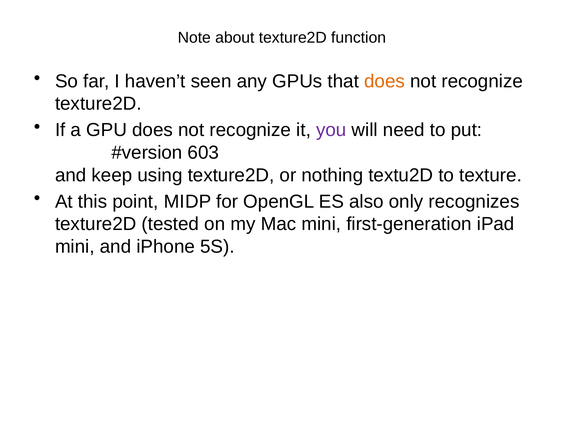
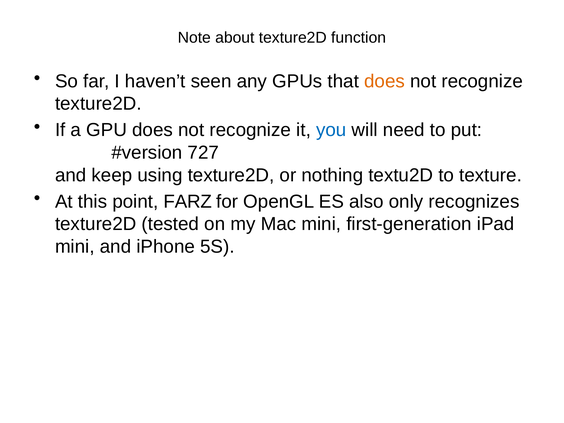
you colour: purple -> blue
603: 603 -> 727
MIDP: MIDP -> FARZ
